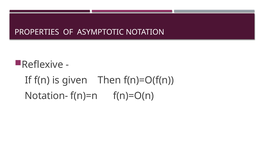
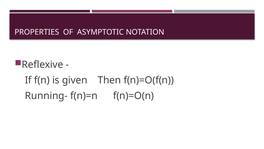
Notation-: Notation- -> Running-
